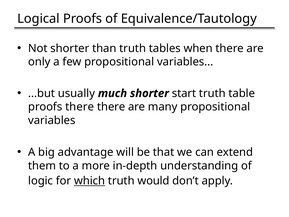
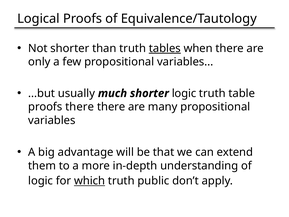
tables underline: none -> present
shorter start: start -> logic
would: would -> public
